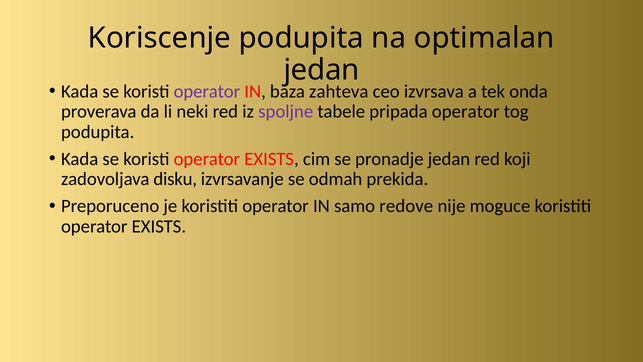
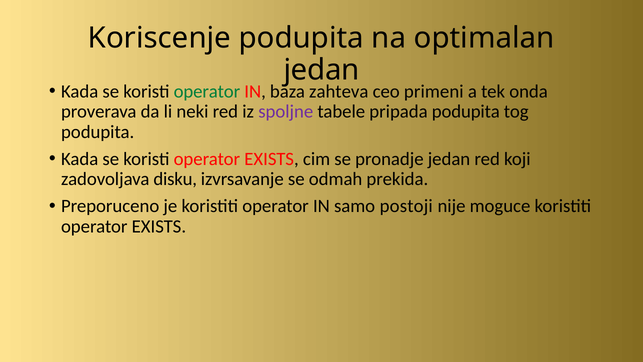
operator at (207, 91) colour: purple -> green
izvrsava: izvrsava -> primeni
pripada operator: operator -> podupita
redove: redove -> postoji
